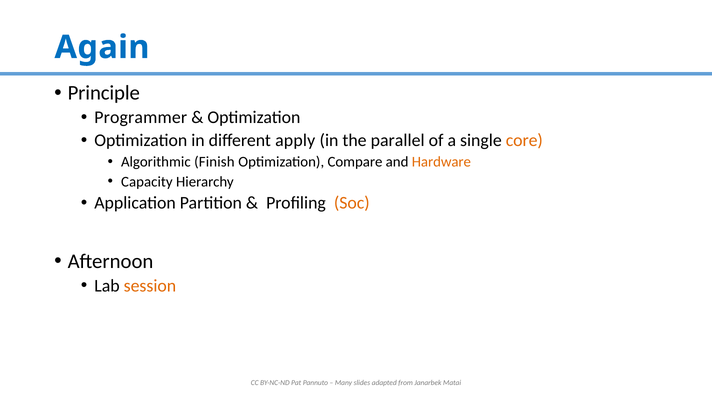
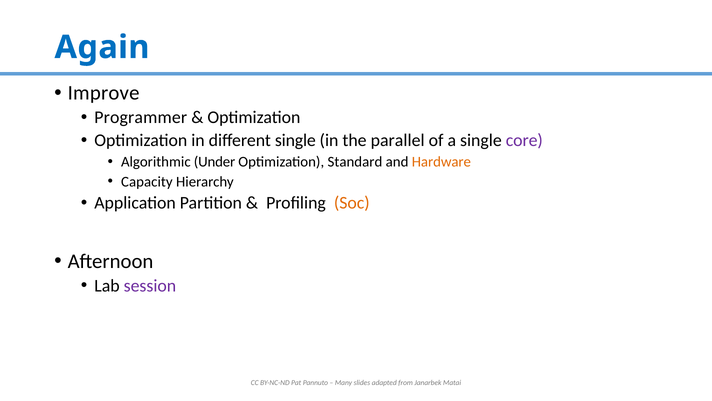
Principle: Principle -> Improve
different apply: apply -> single
core colour: orange -> purple
Finish: Finish -> Under
Compare: Compare -> Standard
session colour: orange -> purple
